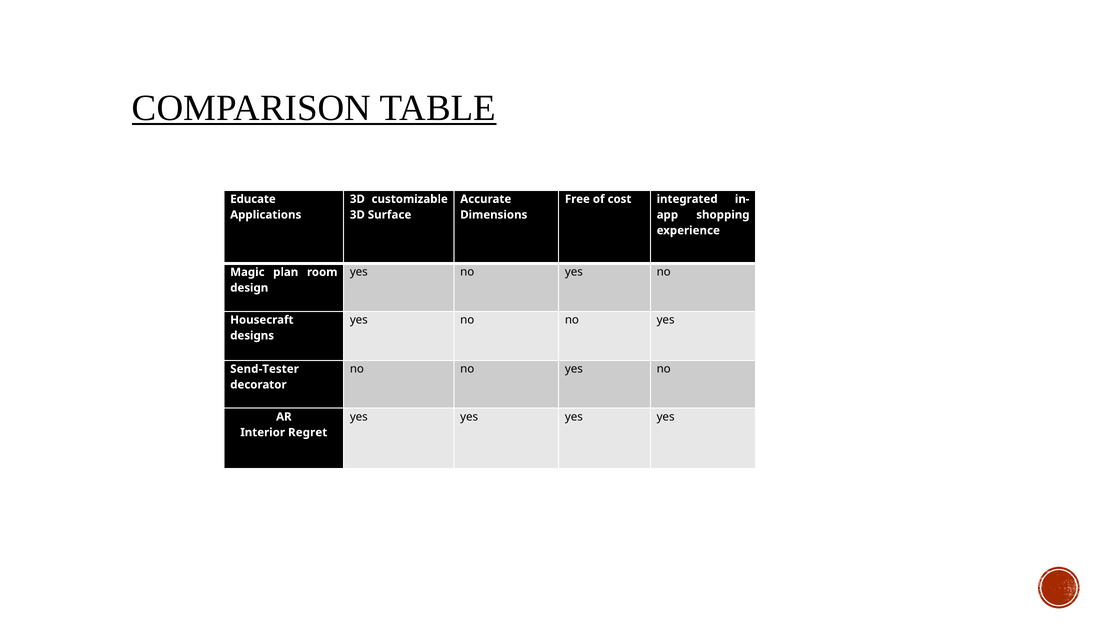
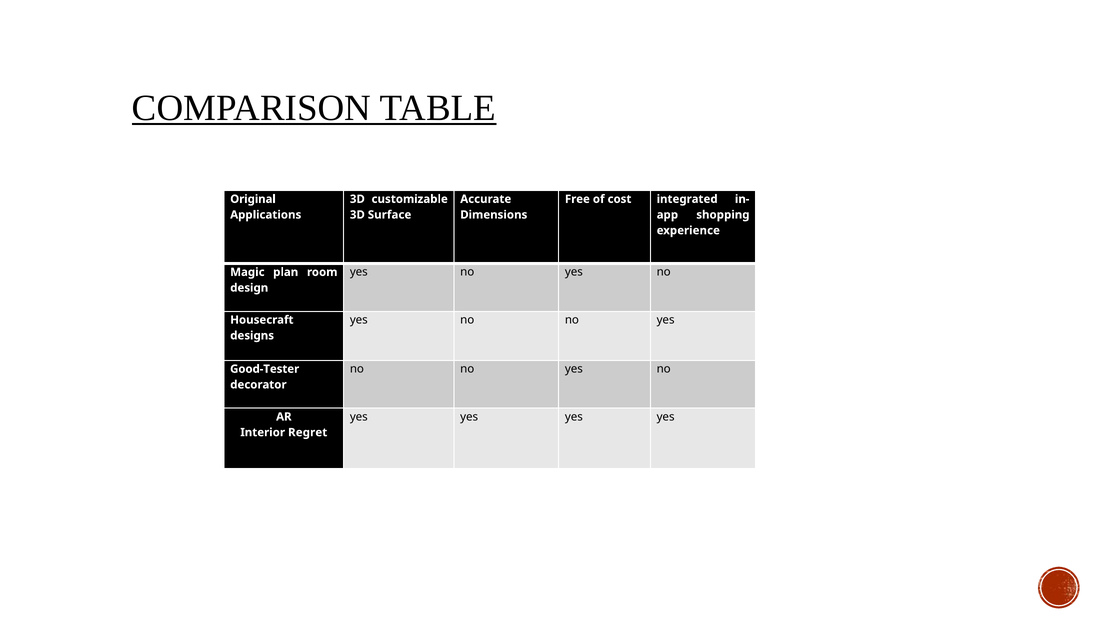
Educate: Educate -> Original
Send-Tester: Send-Tester -> Good-Tester
